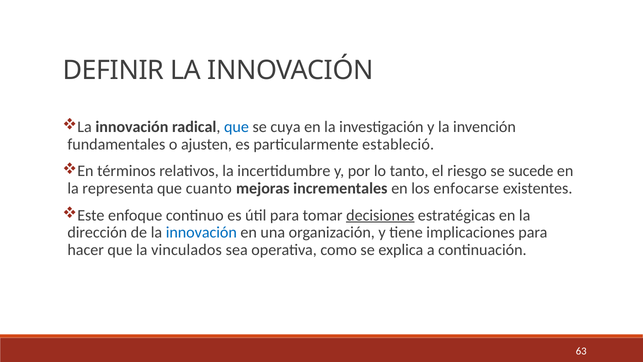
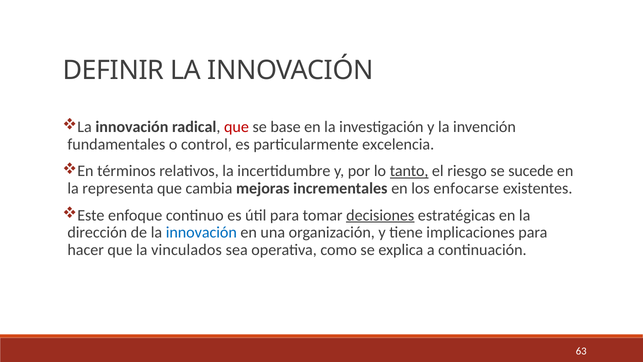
que at (236, 127) colour: blue -> red
cuya: cuya -> base
ajusten: ajusten -> control
estableció: estableció -> excelencia
tanto underline: none -> present
cuanto: cuanto -> cambia
